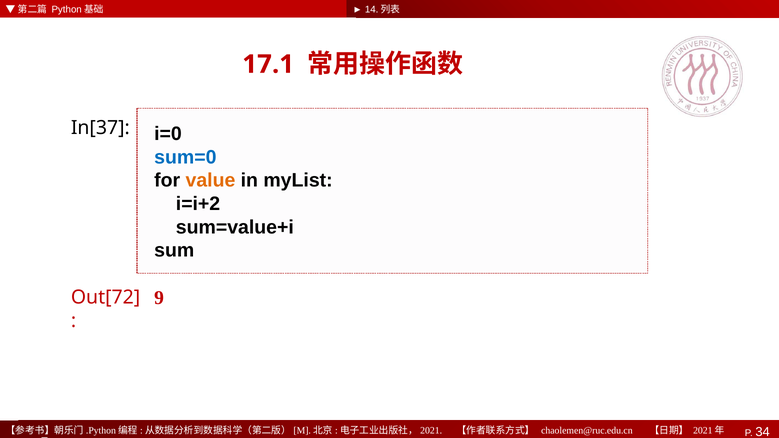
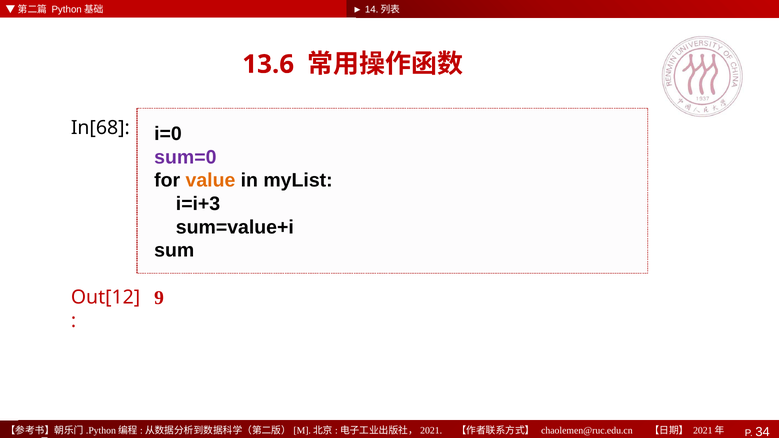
17.1: 17.1 -> 13.6
In[37: In[37 -> In[68
sum=0 colour: blue -> purple
i=i+2: i=i+2 -> i=i+3
Out[72: Out[72 -> Out[12
